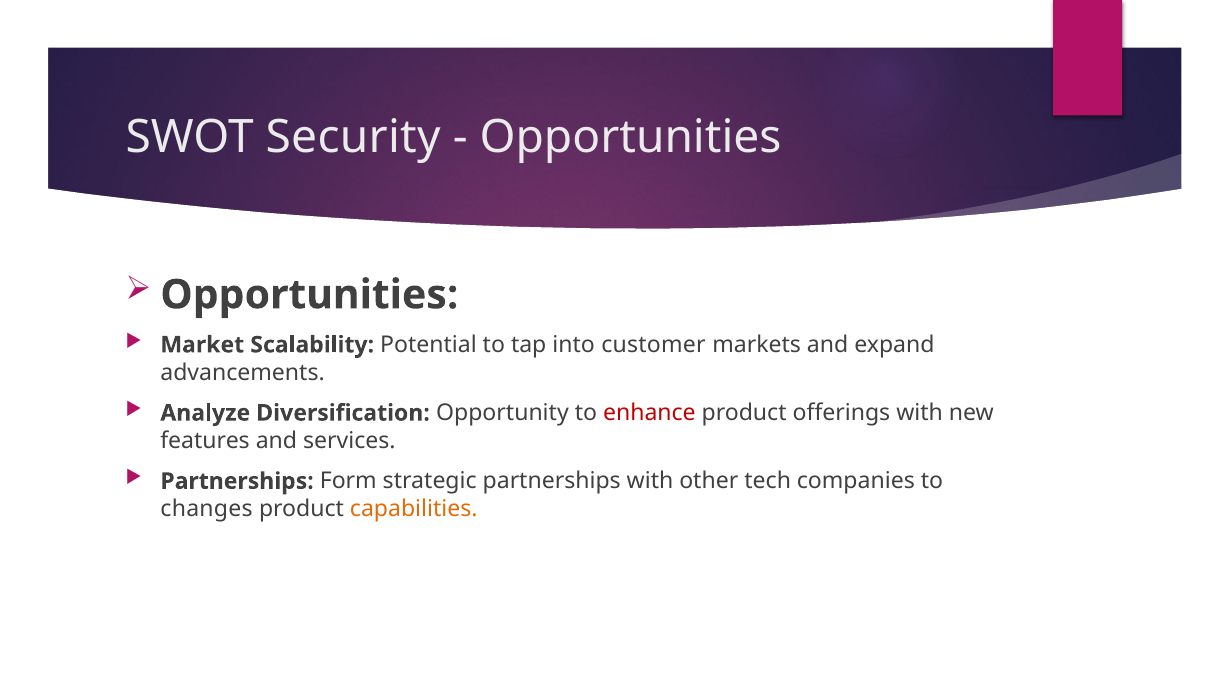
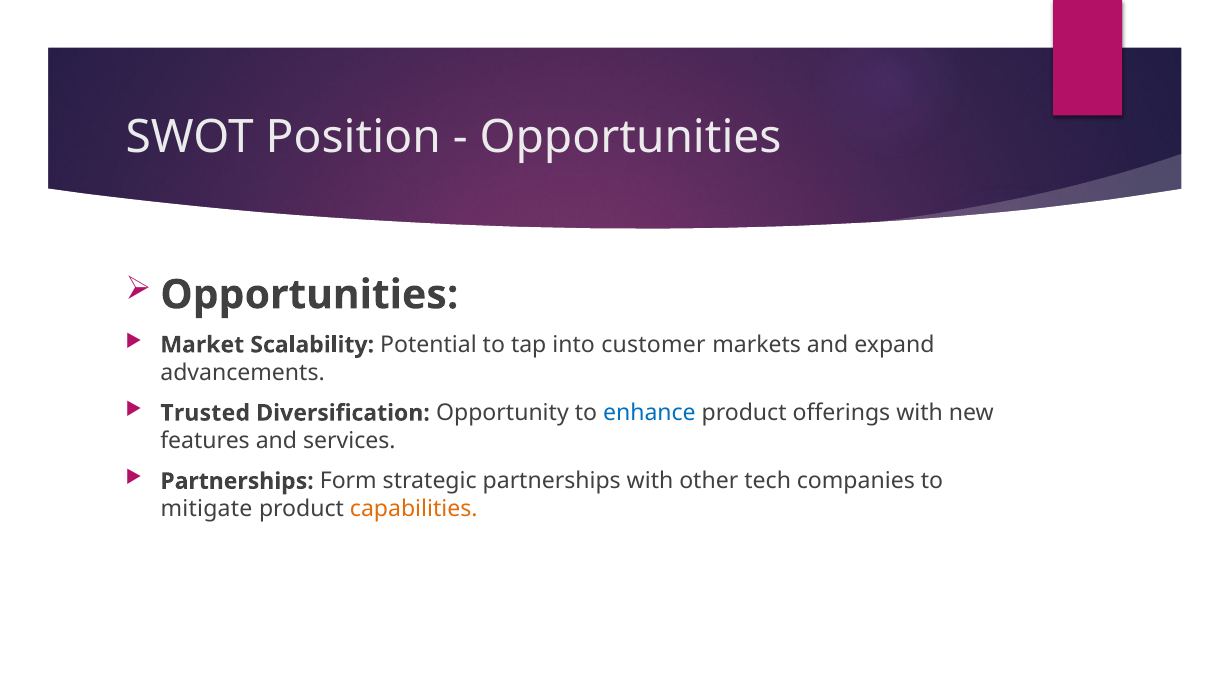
Security: Security -> Position
Analyze: Analyze -> Trusted
enhance colour: red -> blue
changes: changes -> mitigate
